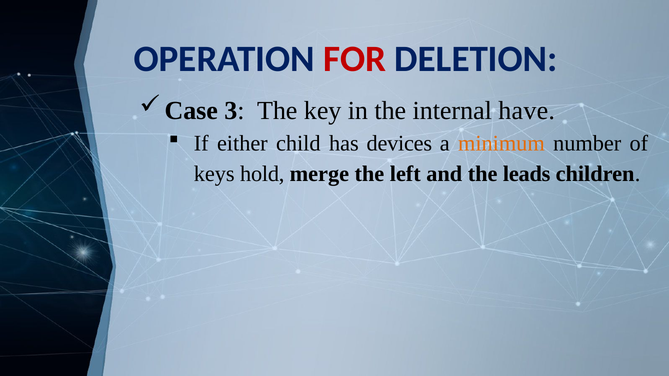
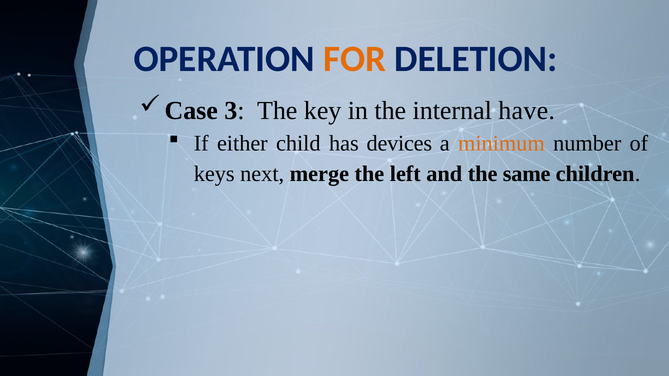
FOR colour: red -> orange
hold: hold -> next
leads: leads -> same
